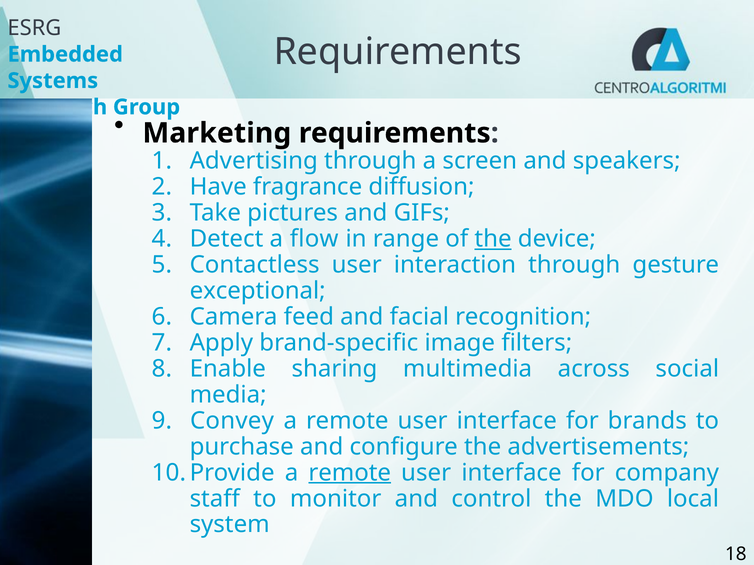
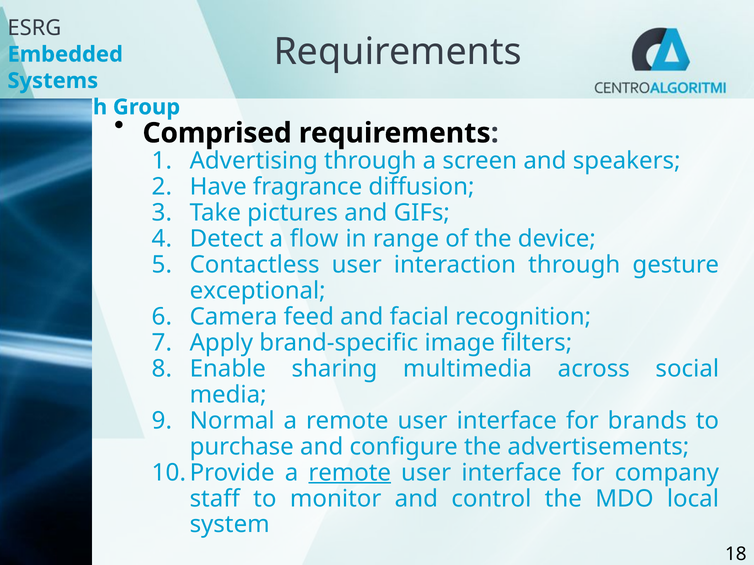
Marketing: Marketing -> Comprised
the at (493, 239) underline: present -> none
Convey: Convey -> Normal
